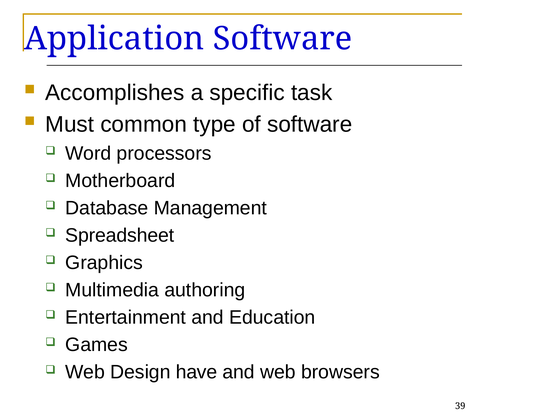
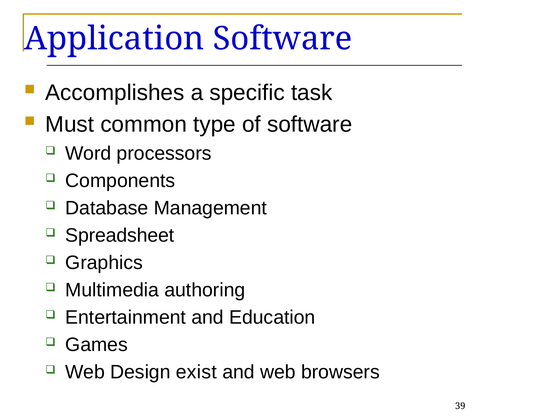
Motherboard: Motherboard -> Components
have: have -> exist
